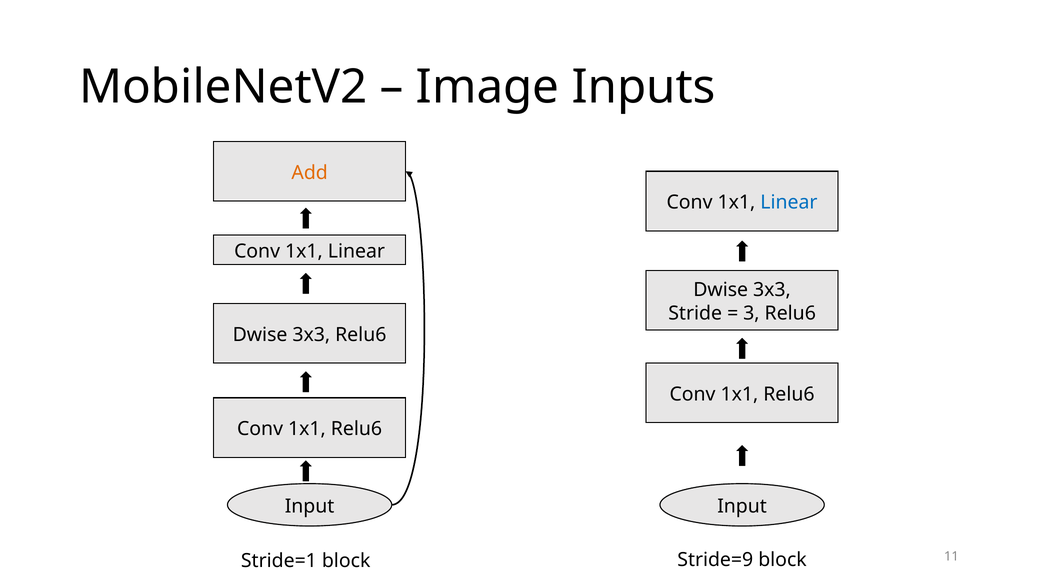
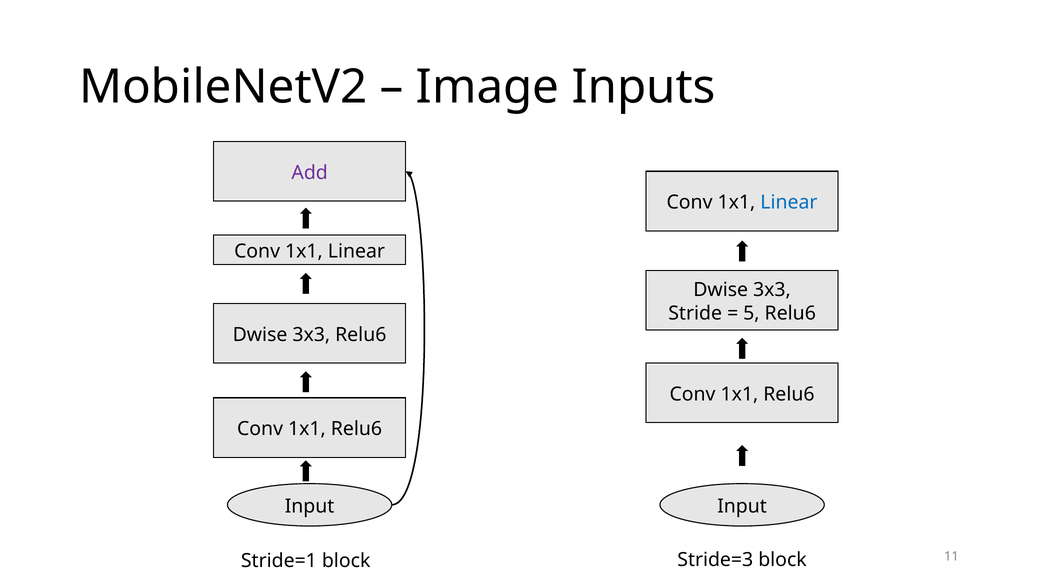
Add colour: orange -> purple
3: 3 -> 5
Stride=9: Stride=9 -> Stride=3
